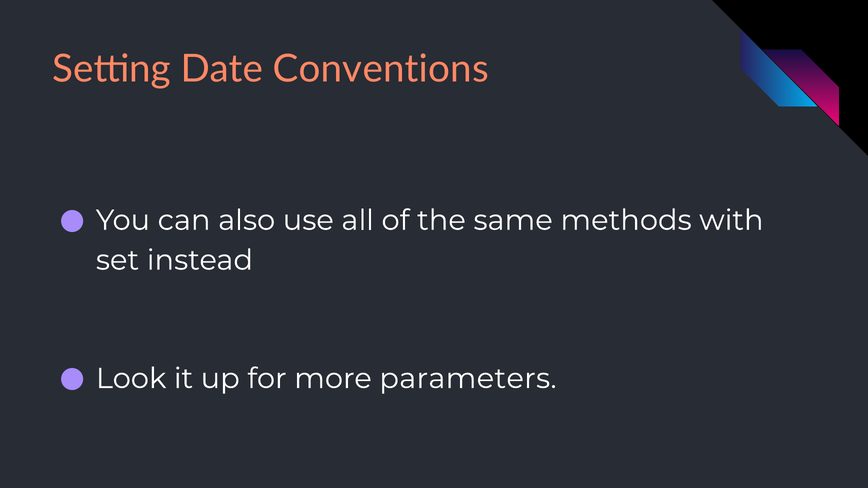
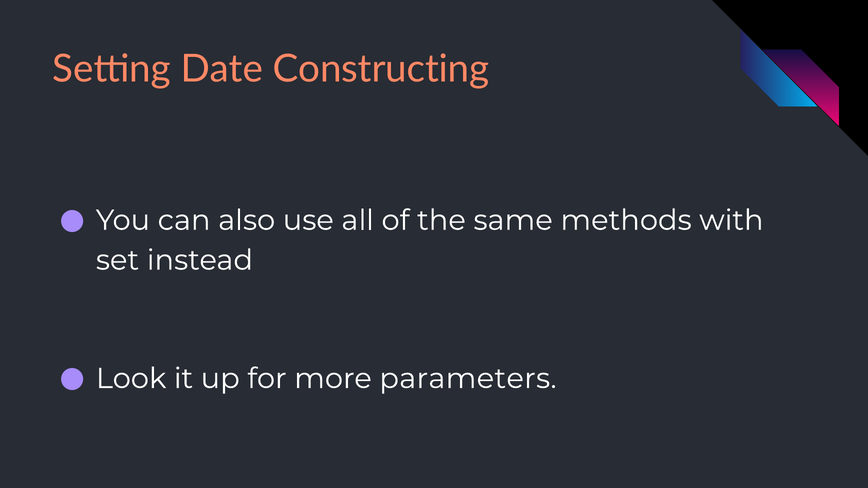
Conventions: Conventions -> Constructing
